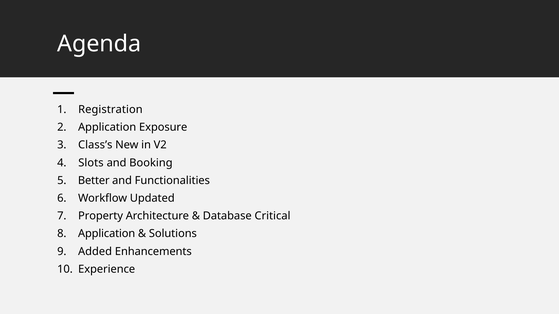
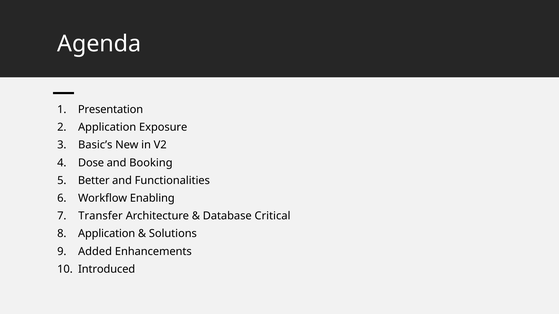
Registration: Registration -> Presentation
Class’s: Class’s -> Basic’s
Slots: Slots -> Dose
Updated: Updated -> Enabling
Property: Property -> Transfer
Experience: Experience -> Introduced
